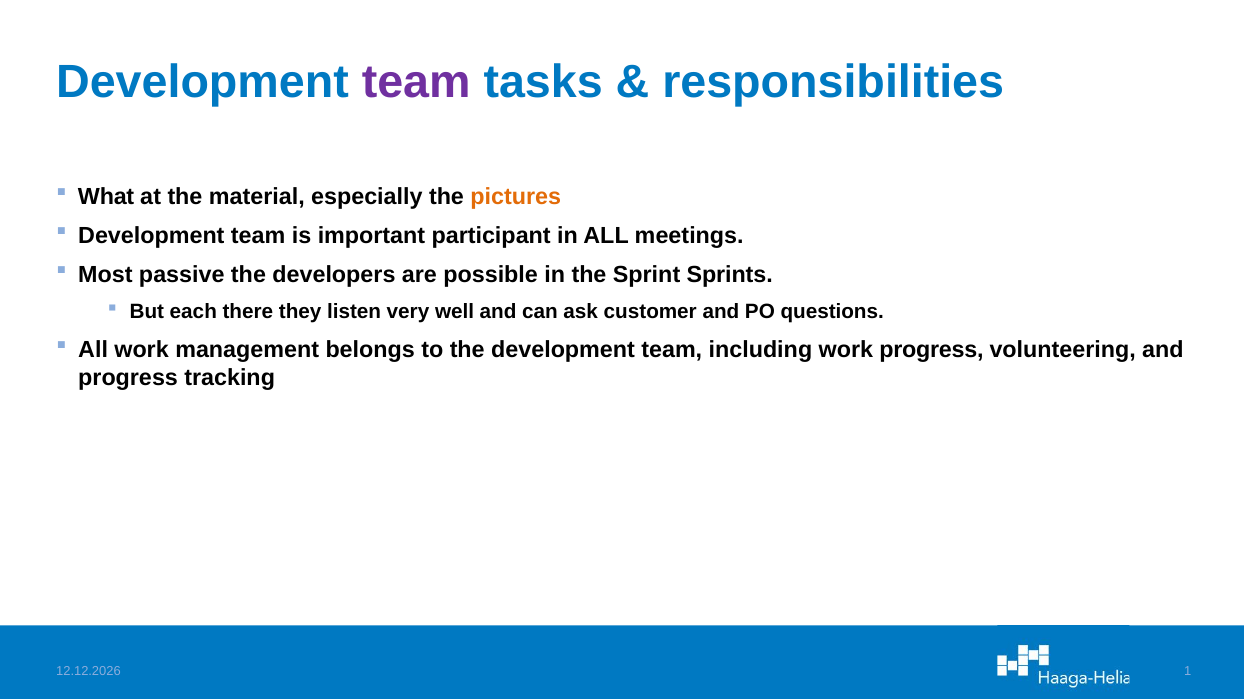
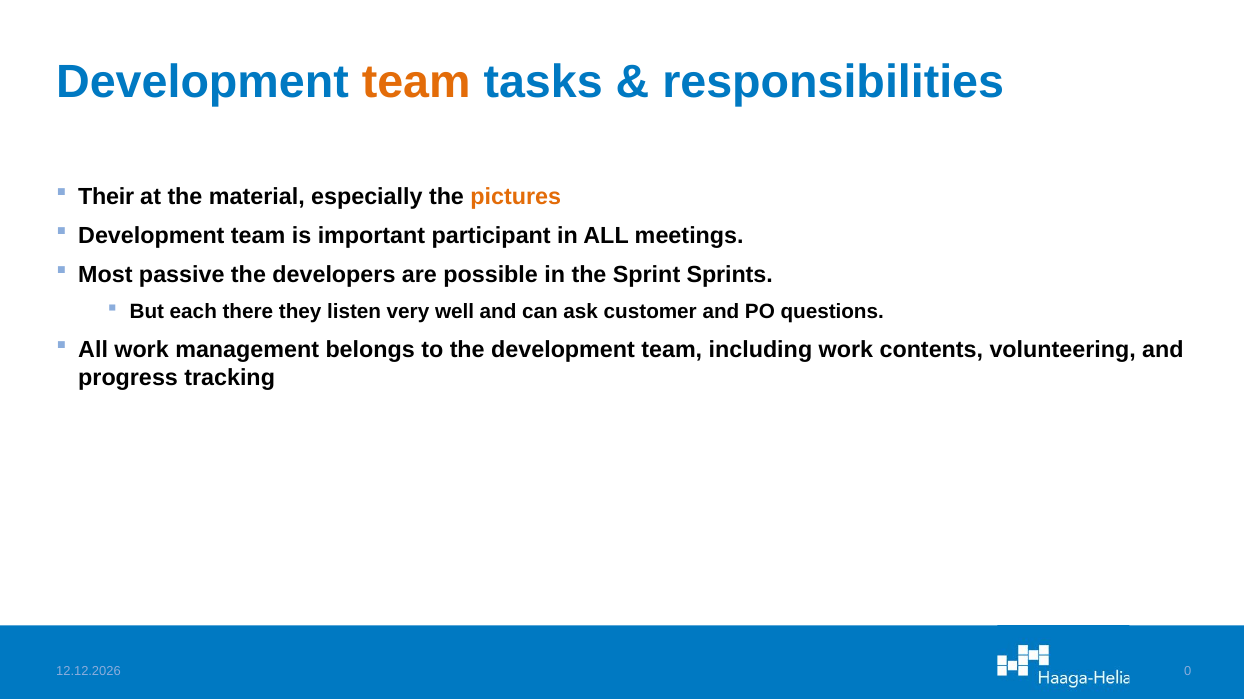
team at (416, 82) colour: purple -> orange
What: What -> Their
work progress: progress -> contents
1: 1 -> 0
